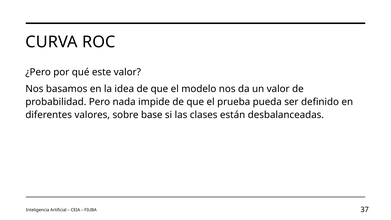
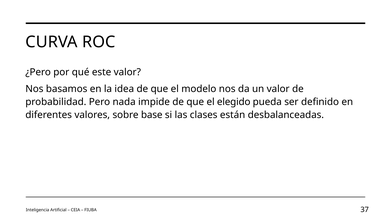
prueba: prueba -> elegido
